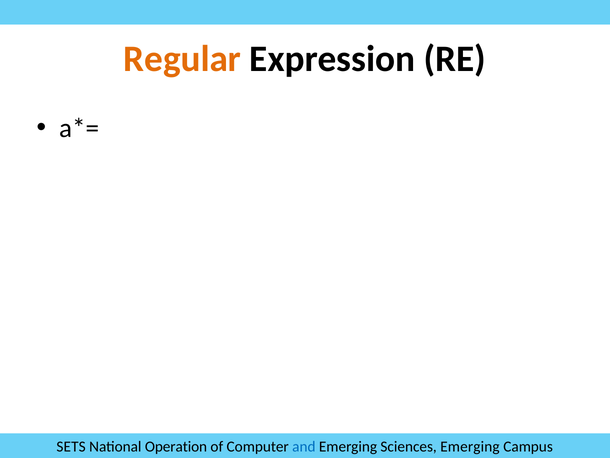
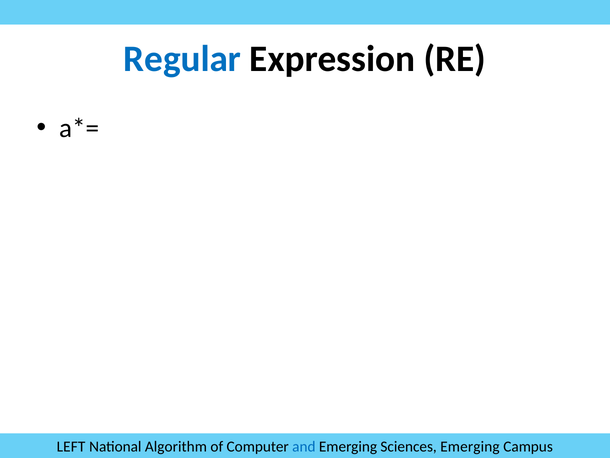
Regular colour: orange -> blue
SETS: SETS -> LEFT
Operation: Operation -> Algorithm
